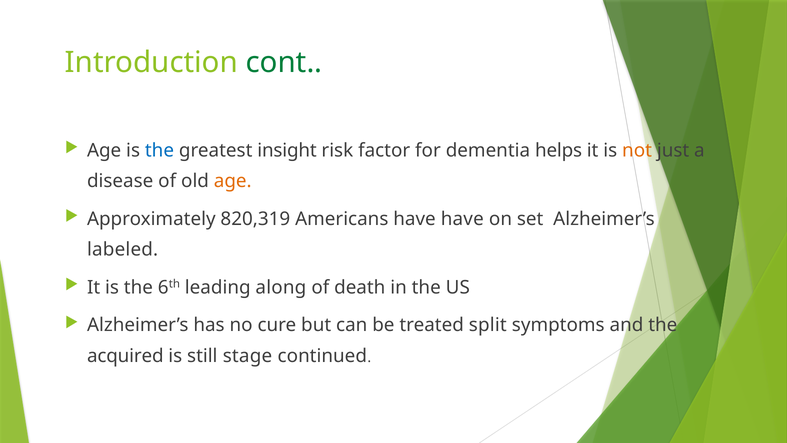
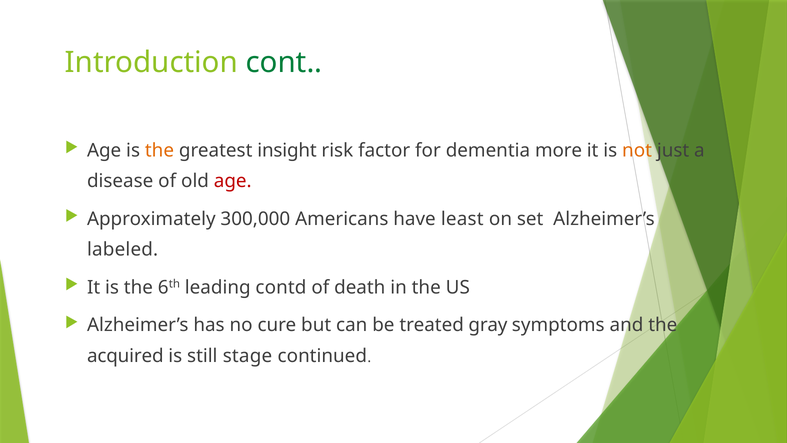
the at (159, 150) colour: blue -> orange
helps: helps -> more
age at (233, 181) colour: orange -> red
820,319: 820,319 -> 300,000
have have: have -> least
along: along -> contd
split: split -> gray
